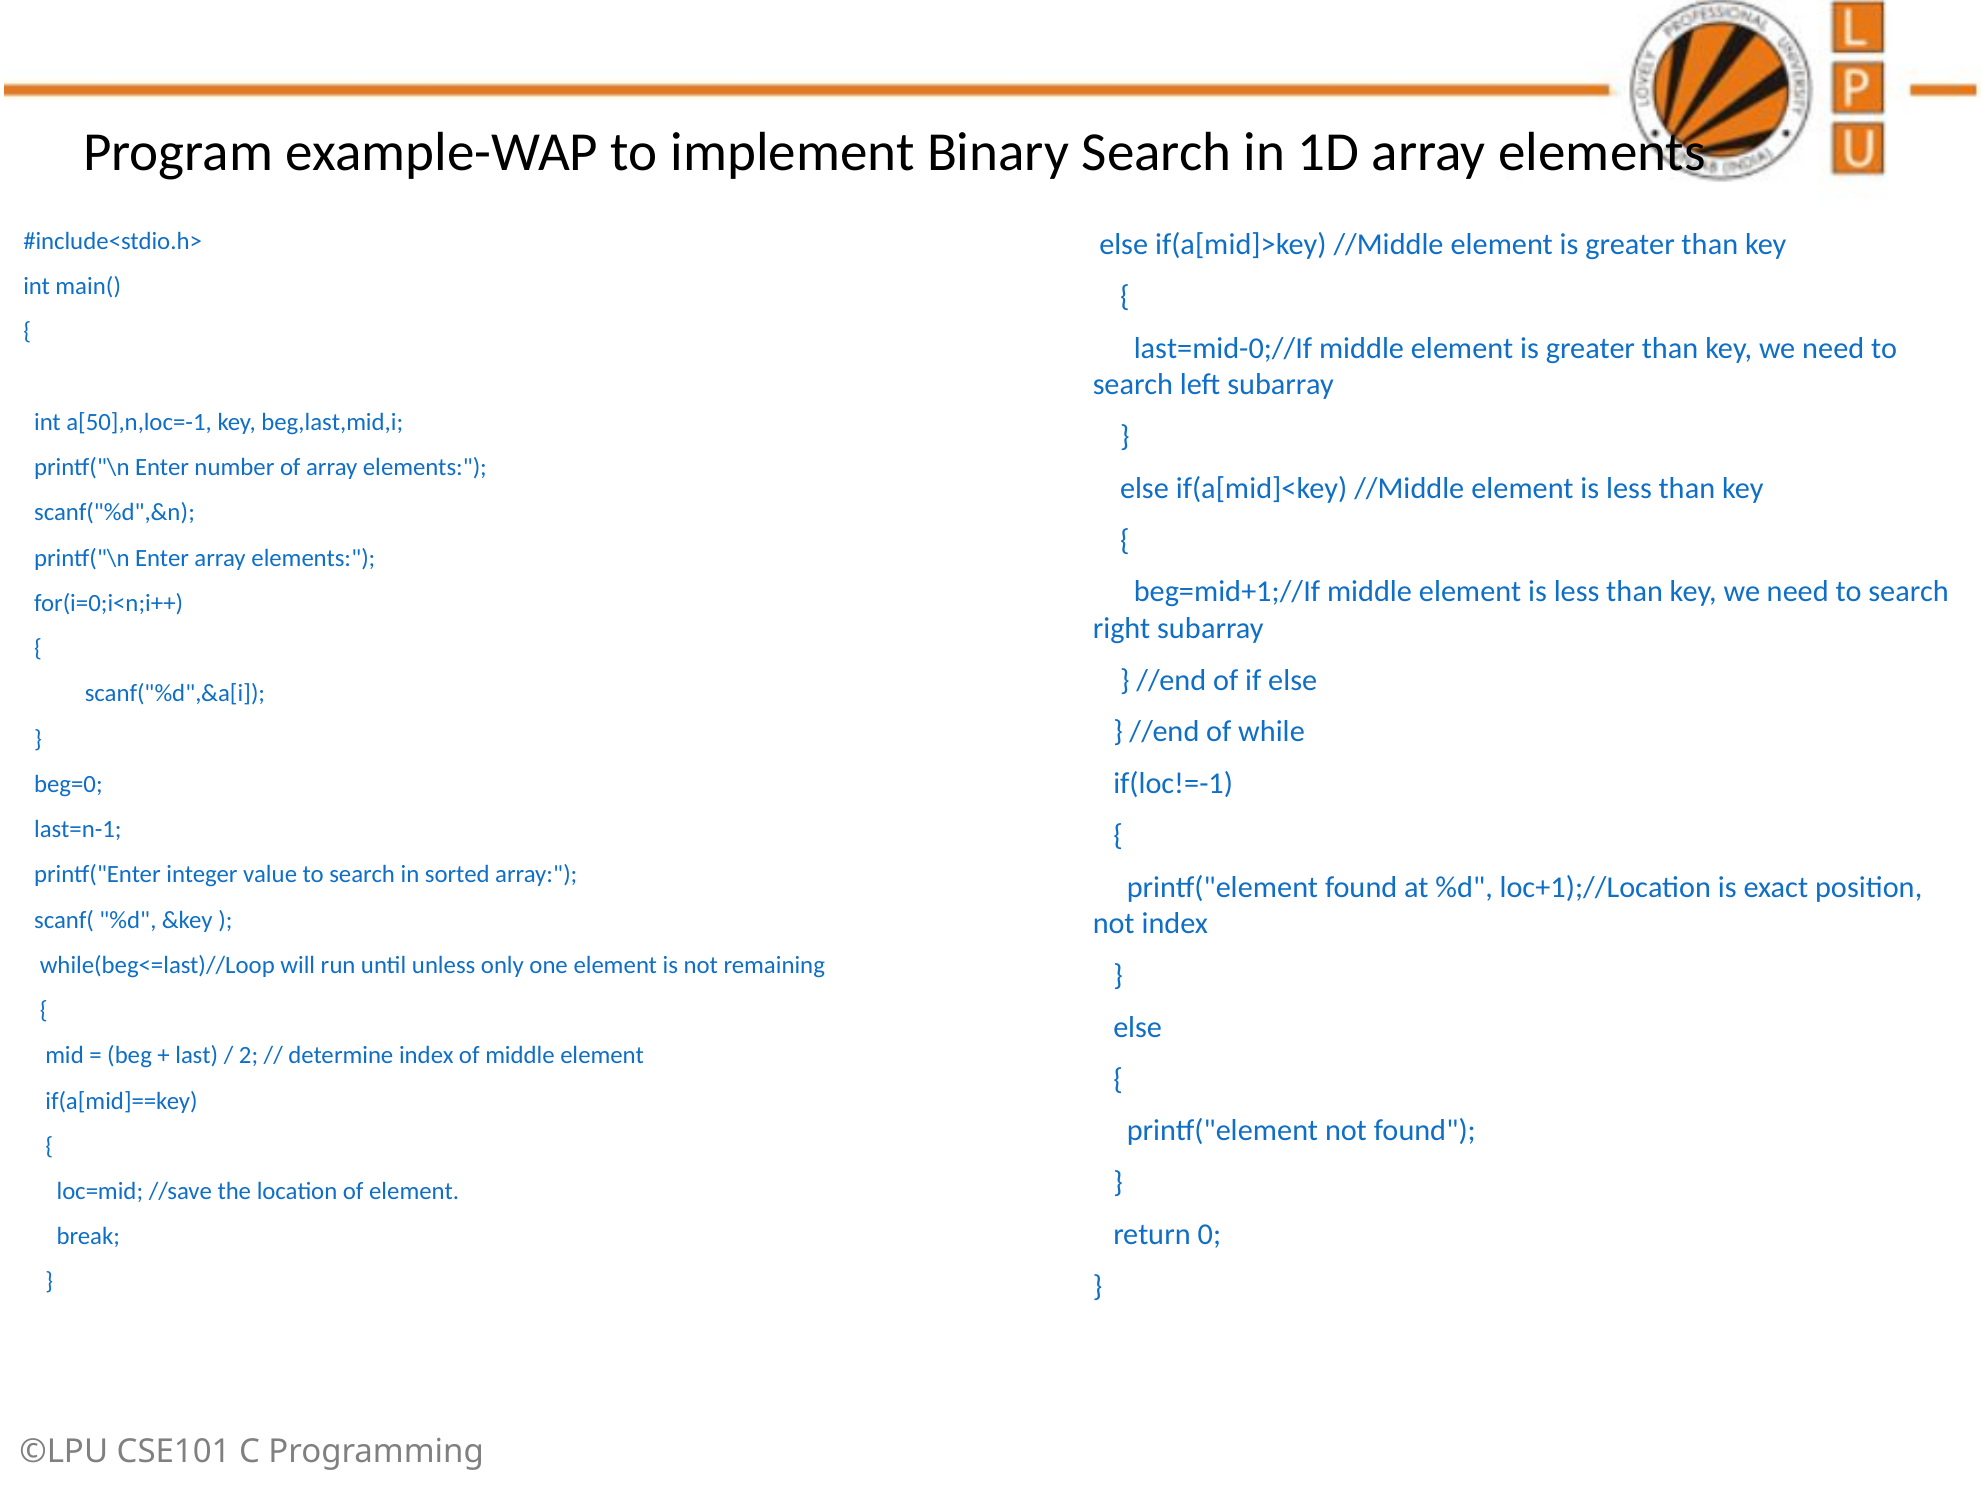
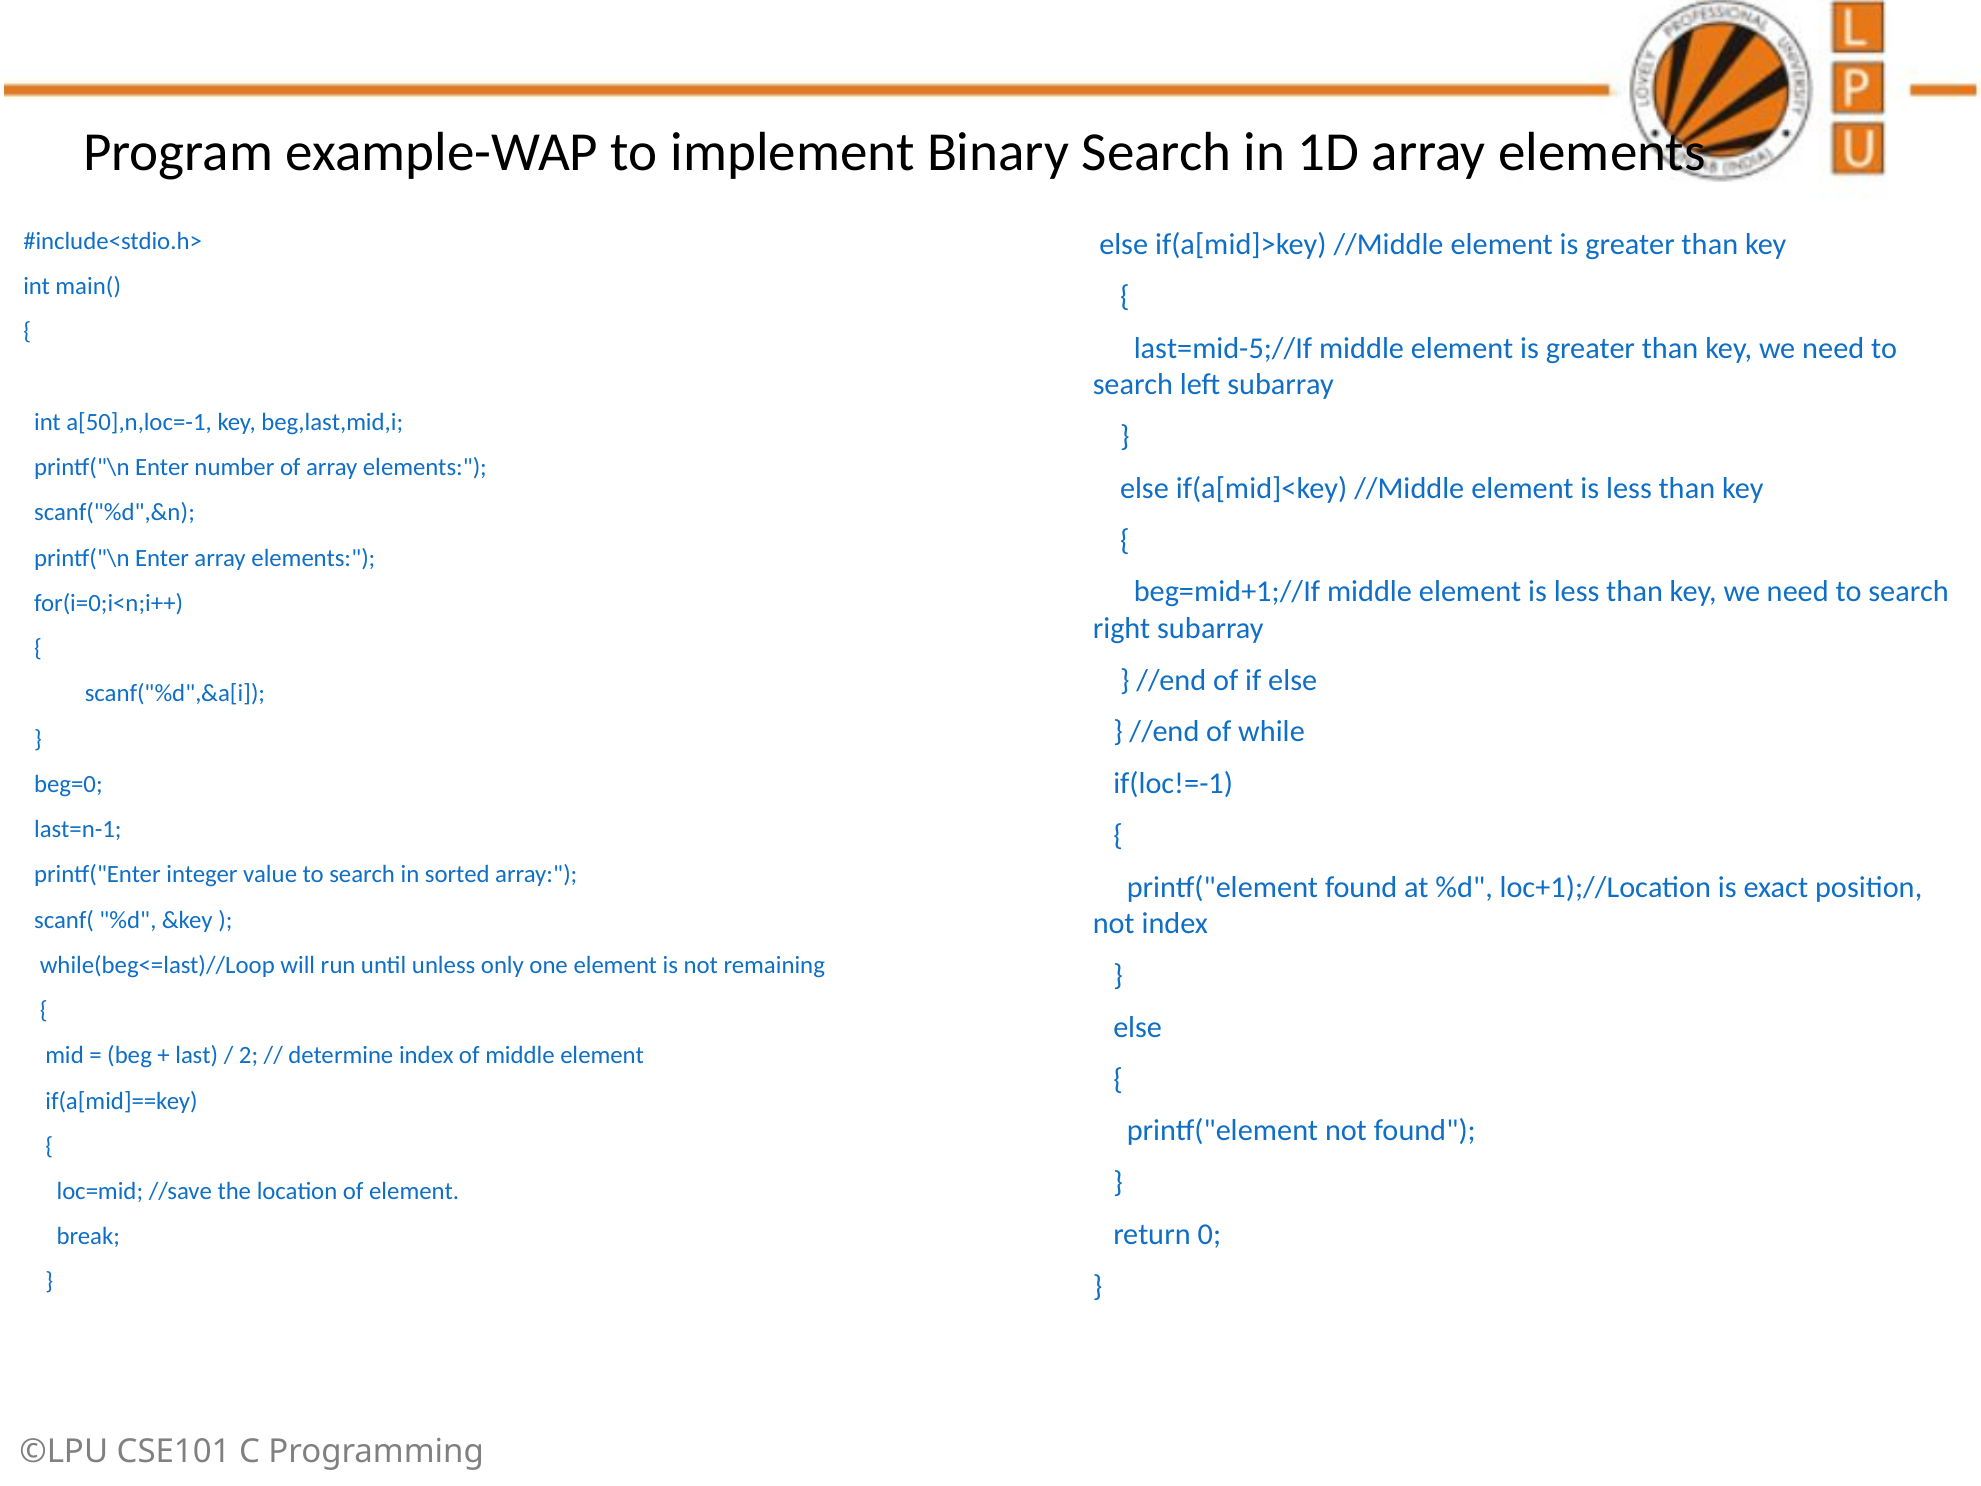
last=mid-0;//If: last=mid-0;//If -> last=mid-5;//If
